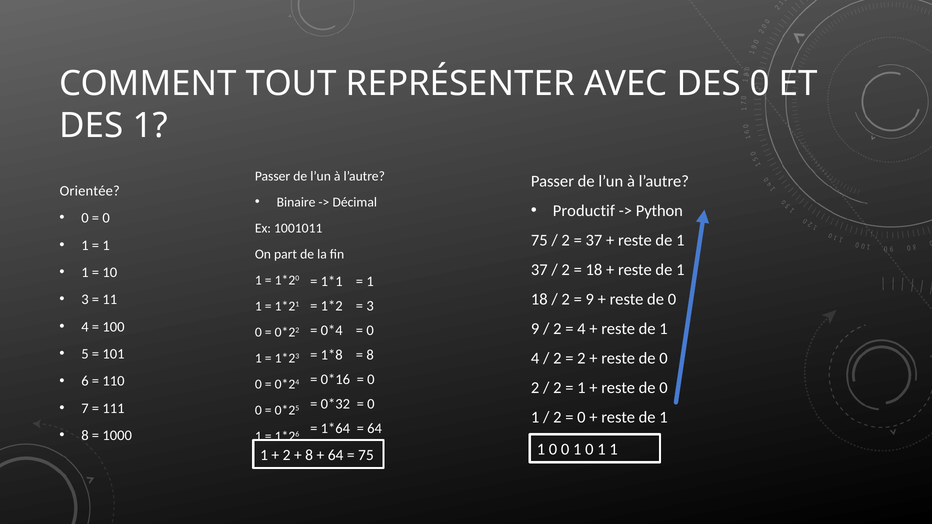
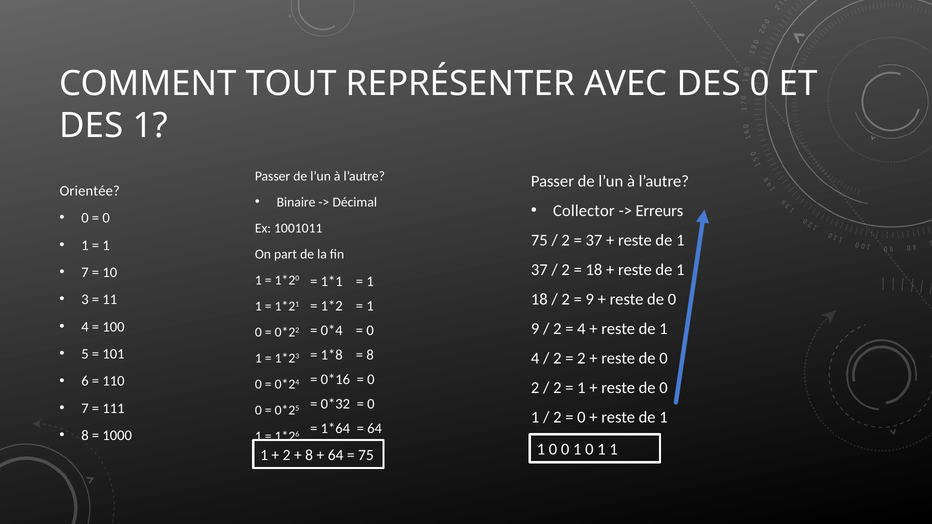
Productif: Productif -> Collector
Python: Python -> Erreurs
1 at (85, 273): 1 -> 7
3 at (370, 306): 3 -> 1
